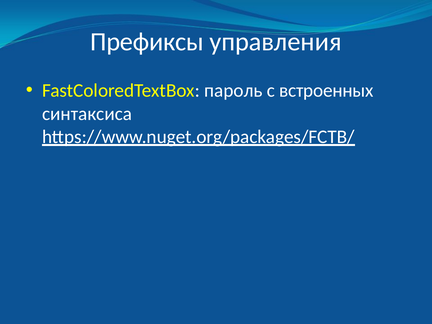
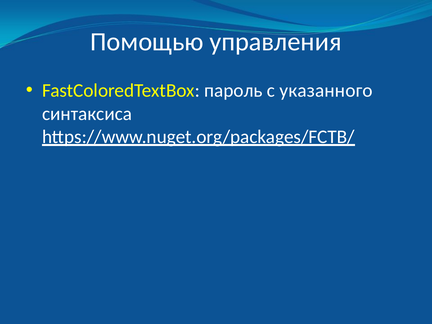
Префиксы: Префиксы -> Помощью
встроенных: встроенных -> указанного
